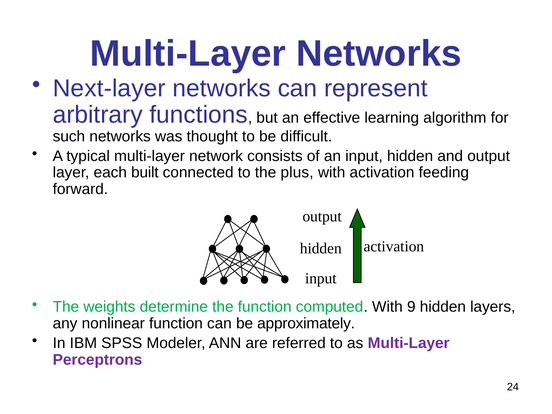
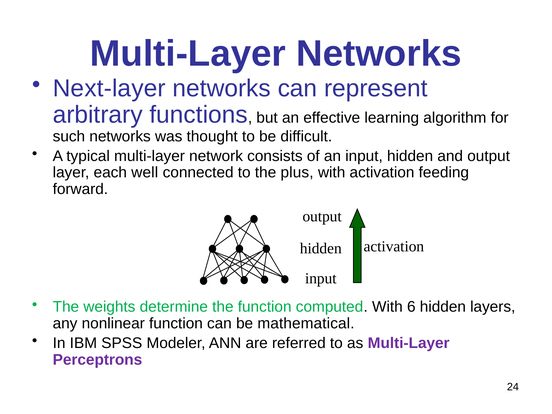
built: built -> well
9: 9 -> 6
approximately: approximately -> mathematical
